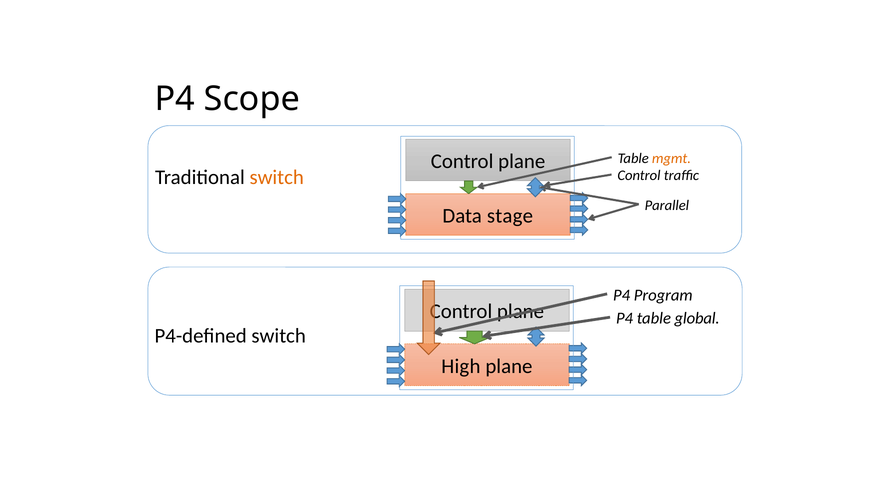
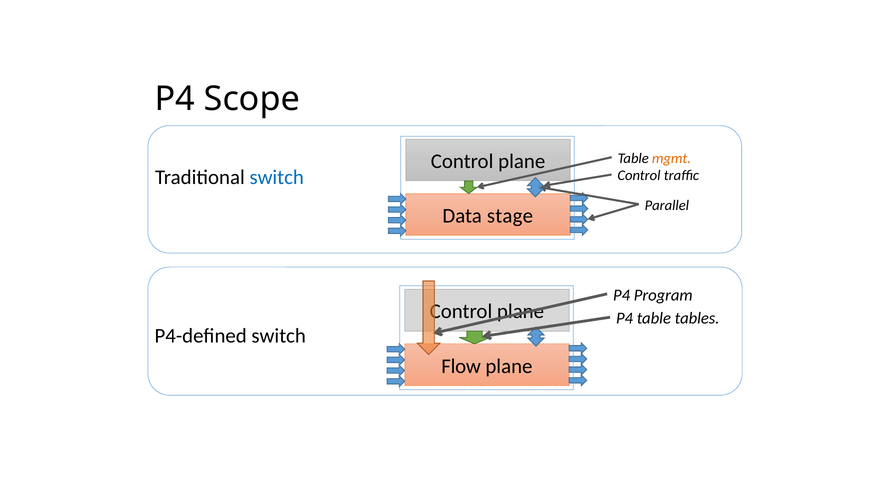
switch at (277, 178) colour: orange -> blue
global: global -> tables
High: High -> Flow
